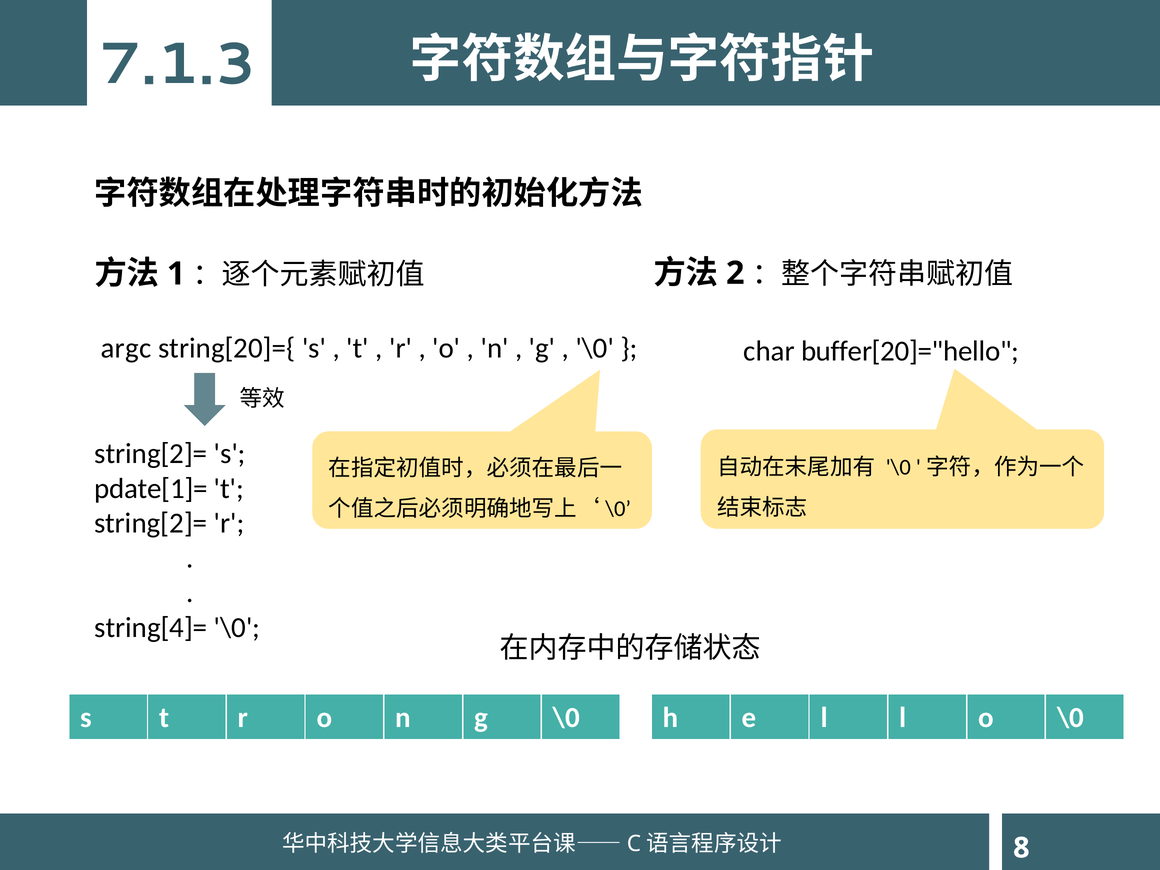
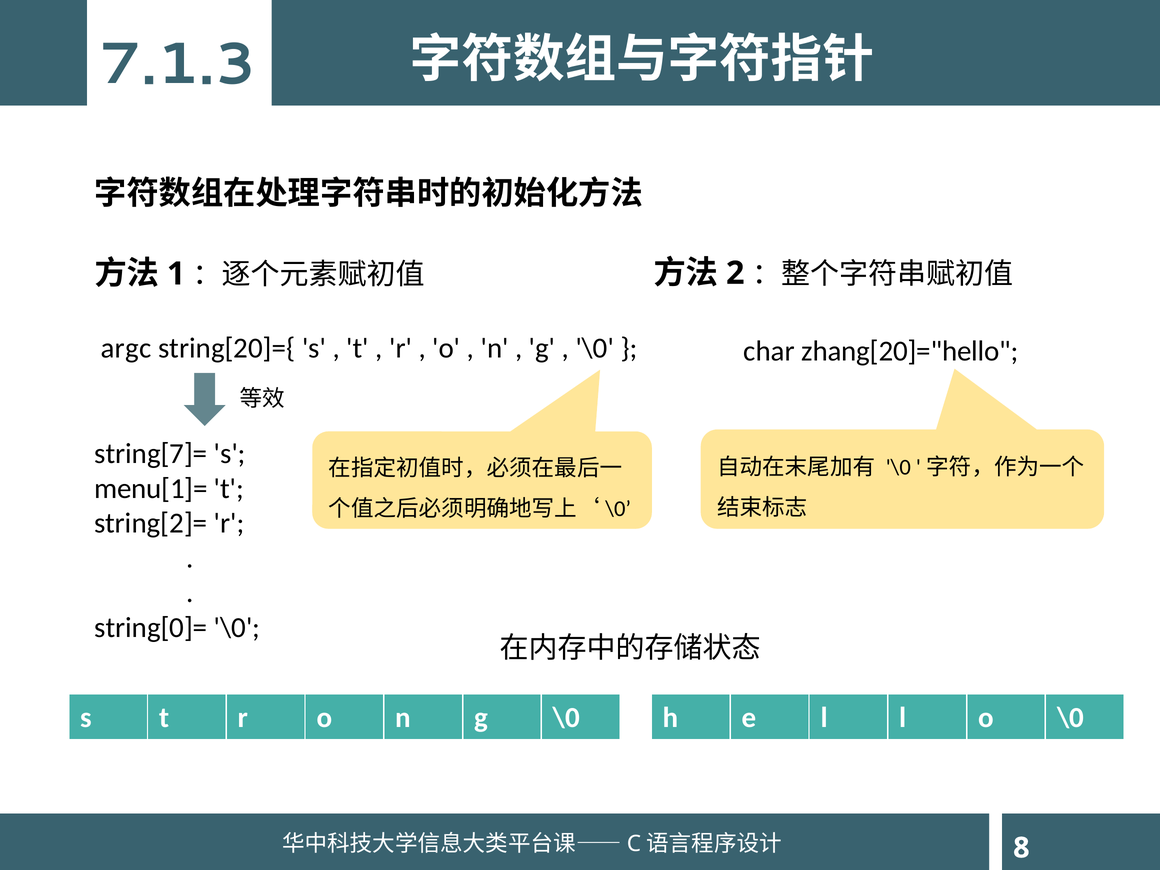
buffer[20]="hello: buffer[20]="hello -> zhang[20]="hello
string[2]= at (151, 454): string[2]= -> string[7]=
pdate[1]=: pdate[1]= -> menu[1]=
string[4]=: string[4]= -> string[0]=
